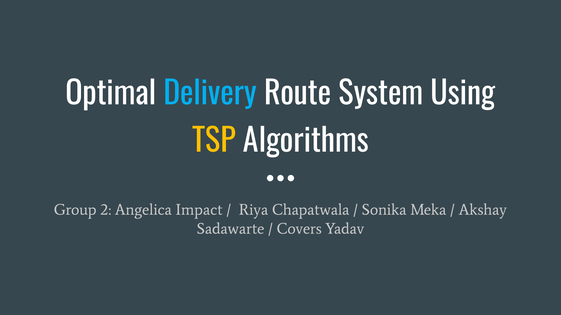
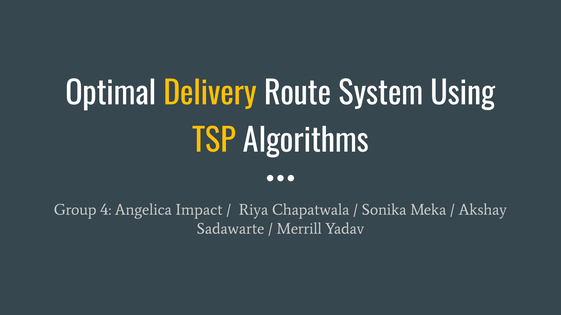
Delivery colour: light blue -> yellow
2: 2 -> 4
Covers: Covers -> Merrill
